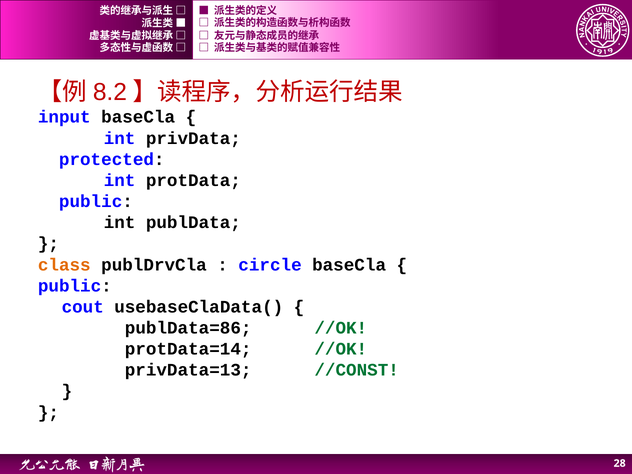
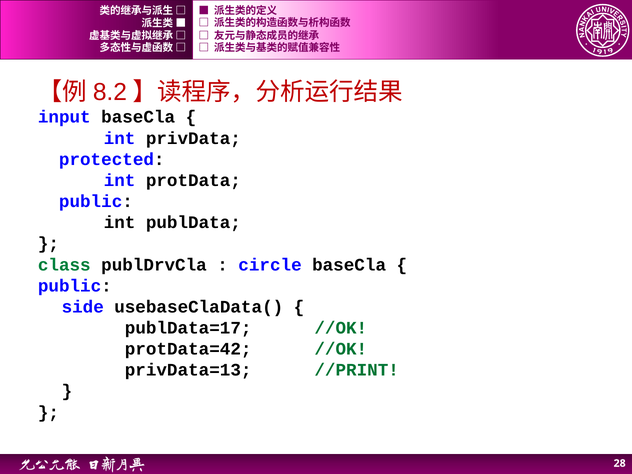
class colour: orange -> green
cout: cout -> side
publData=86: publData=86 -> publData=17
protData=14: protData=14 -> protData=42
//CONST: //CONST -> //PRINT
